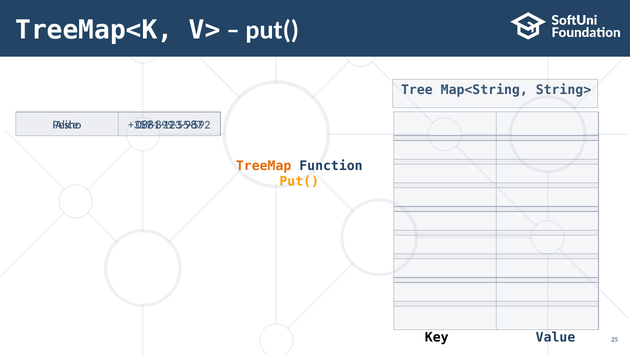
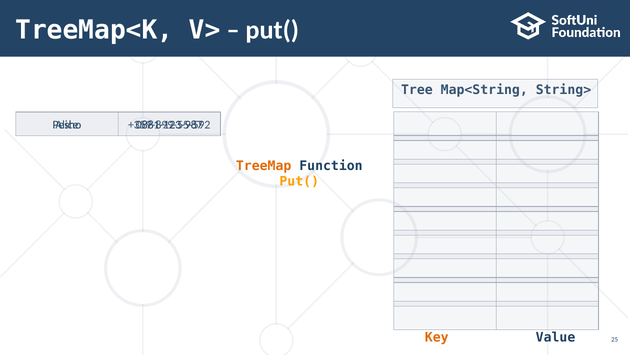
Key colour: black -> orange
